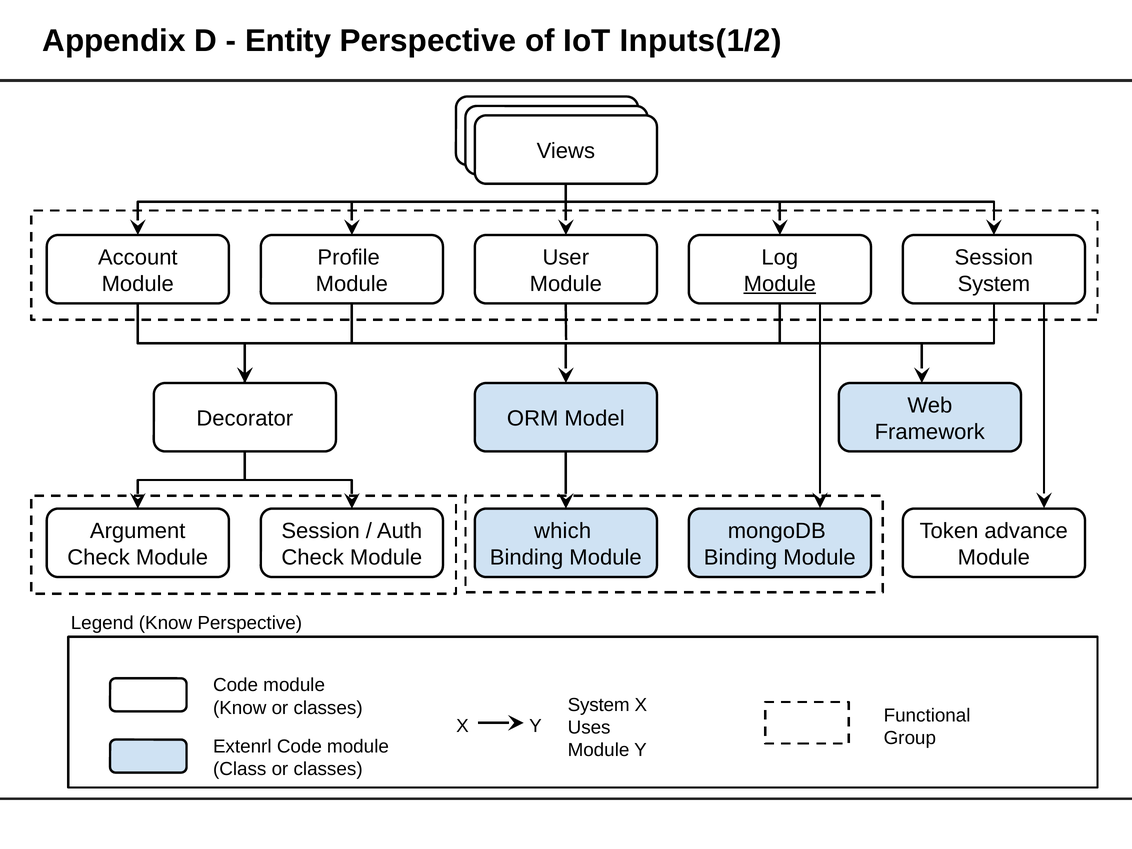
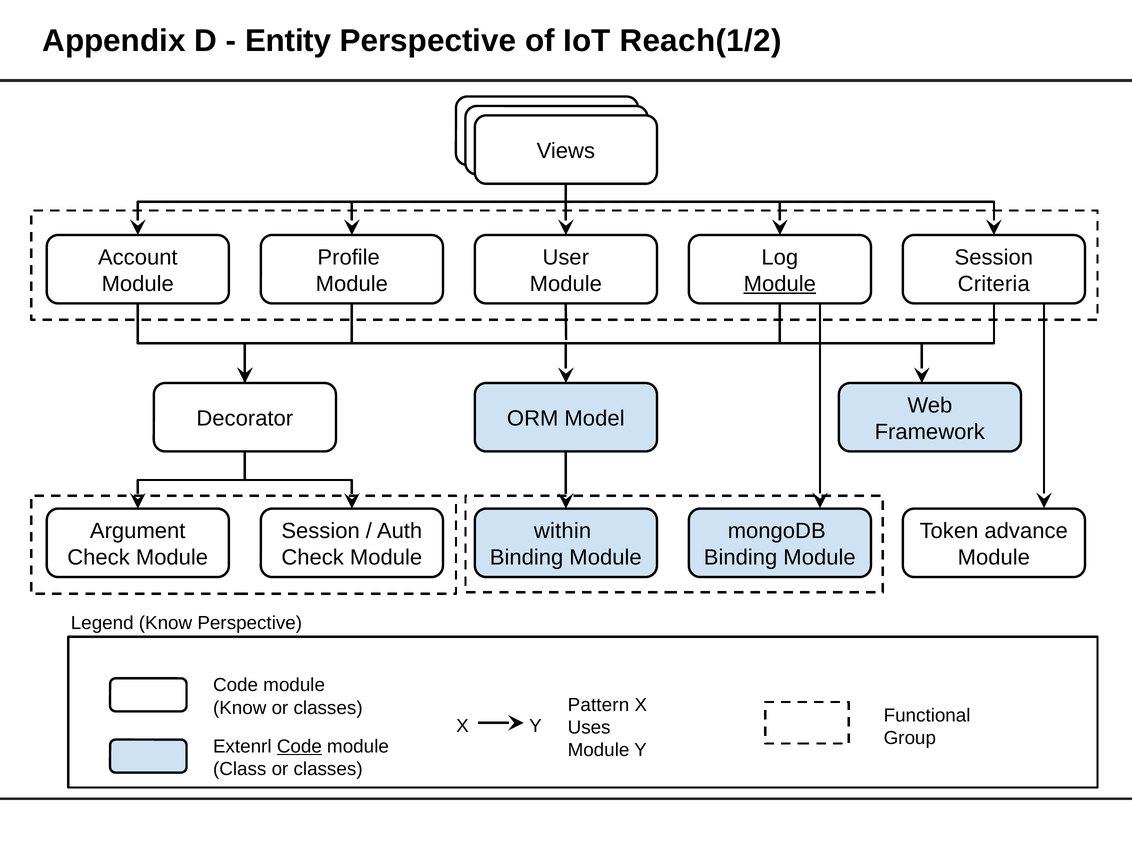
Inputs(1/2: Inputs(1/2 -> Reach(1/2
System at (994, 284): System -> Criteria
which: which -> within
System at (599, 705): System -> Pattern
Code at (299, 747) underline: none -> present
